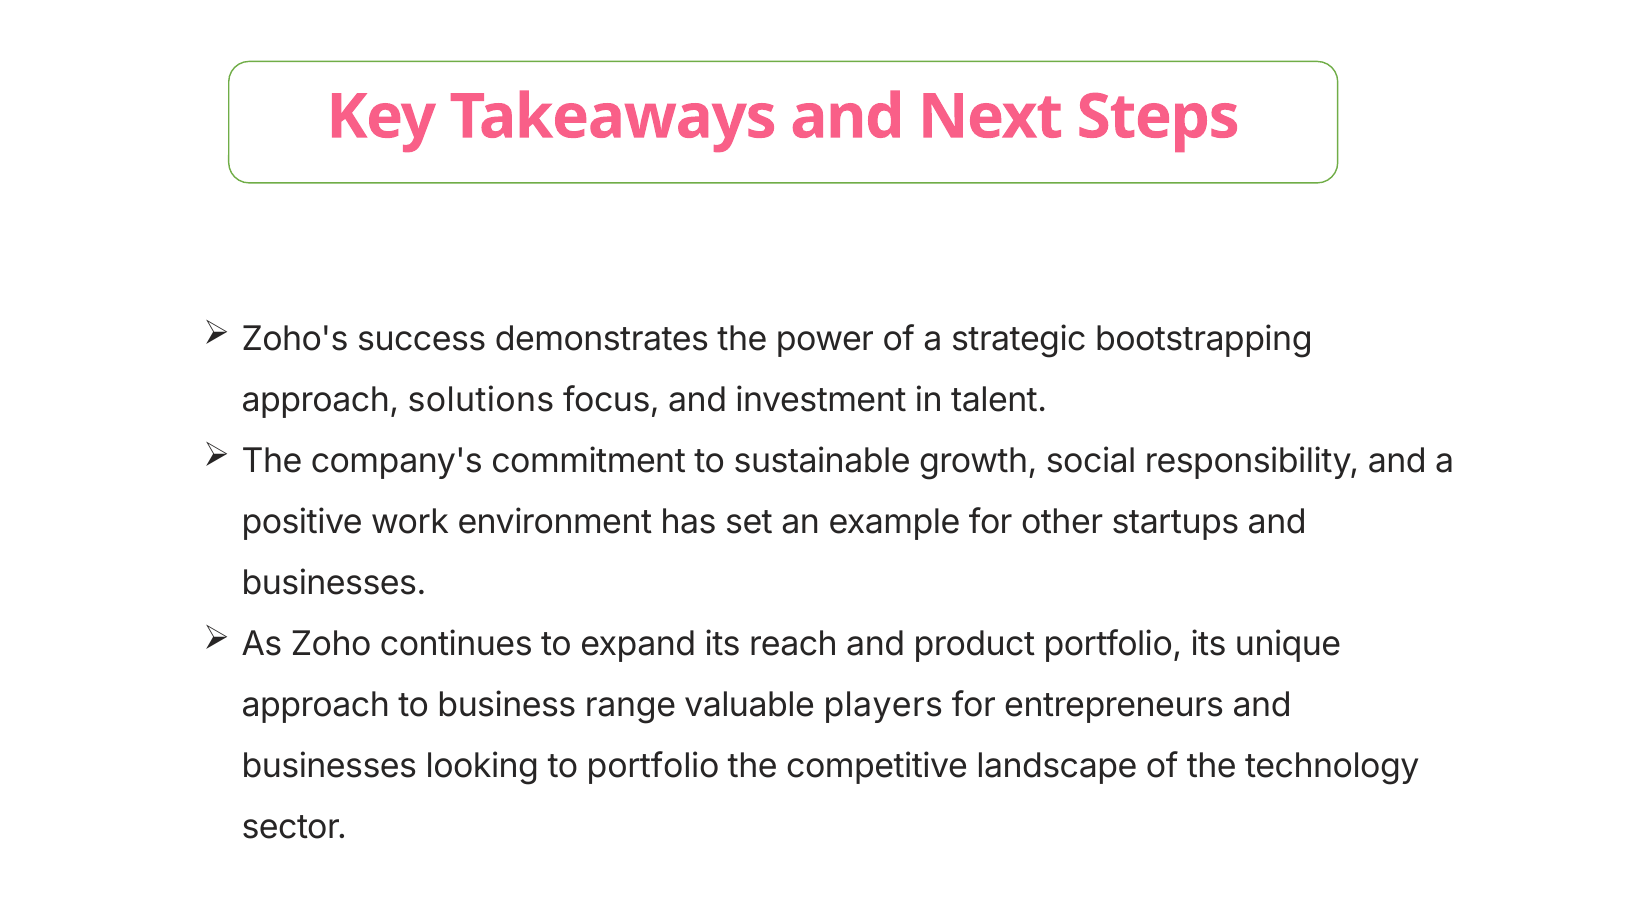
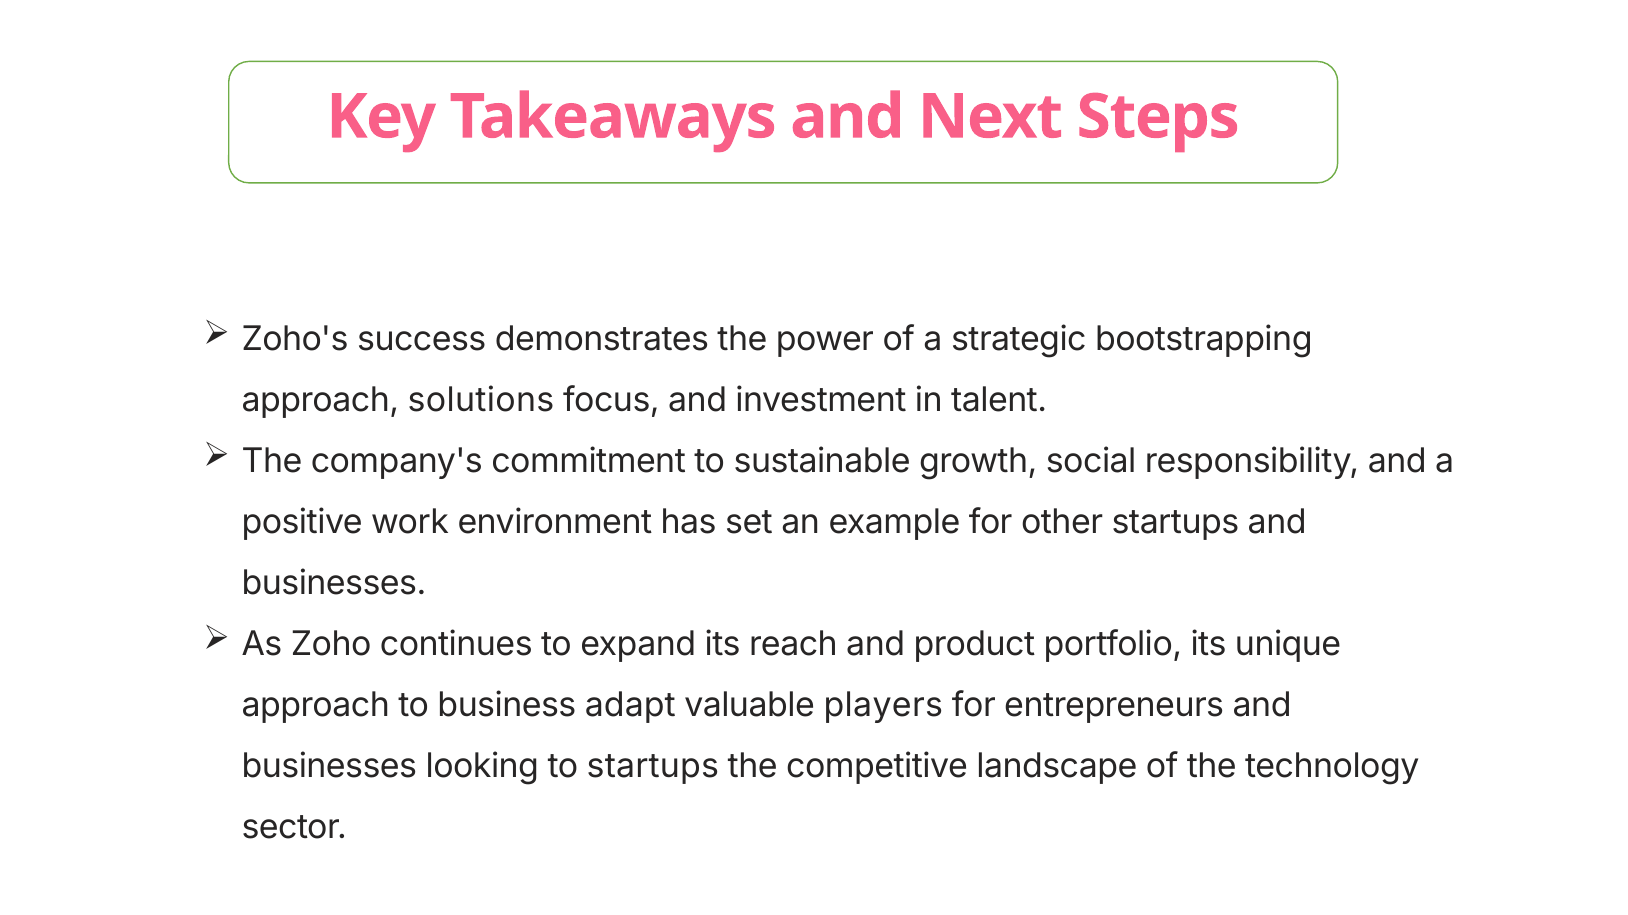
range: range -> adapt
to portfolio: portfolio -> startups
